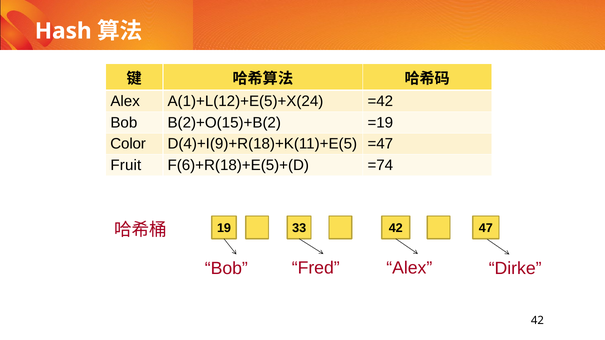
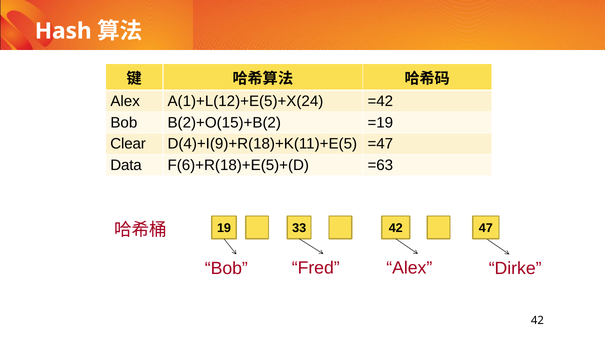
Color: Color -> Clear
Fruit: Fruit -> Data
=74: =74 -> =63
